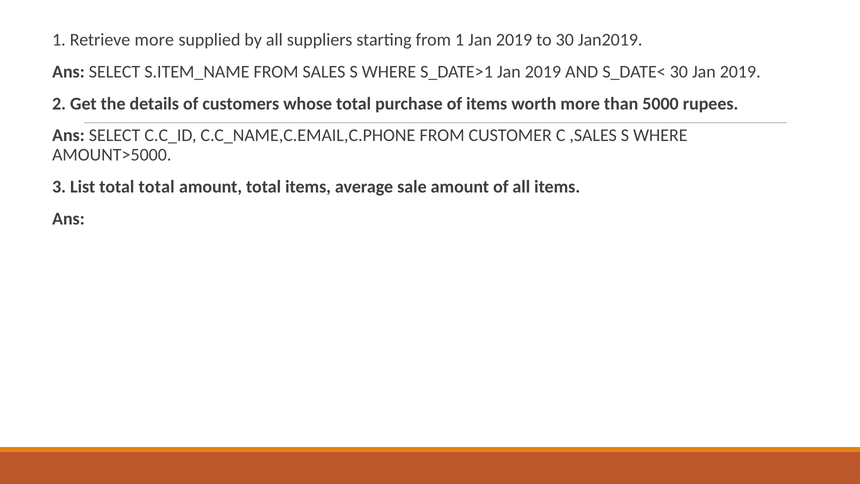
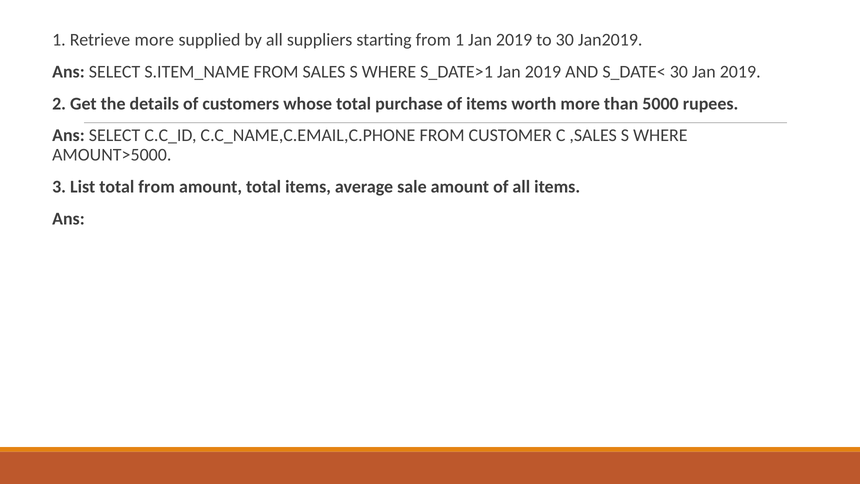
total total: total -> from
